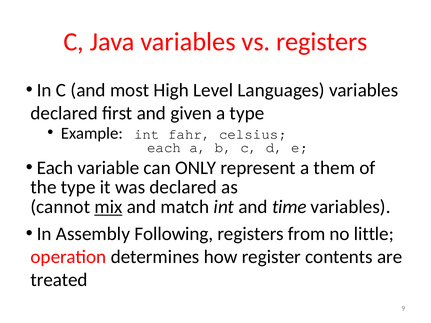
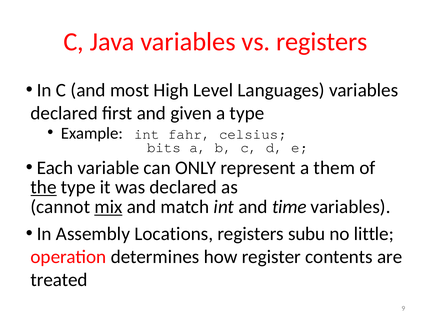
each at (164, 148): each -> bits
the underline: none -> present
Following: Following -> Locations
from: from -> subu
